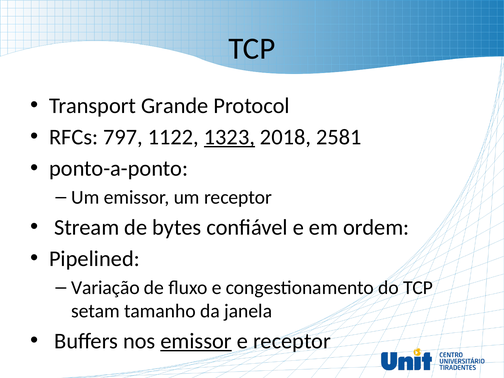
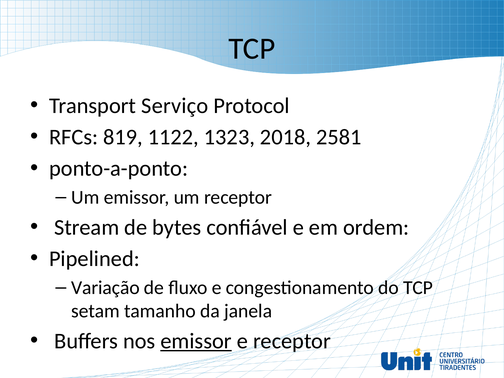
Grande: Grande -> Serviço
797: 797 -> 819
1323 underline: present -> none
